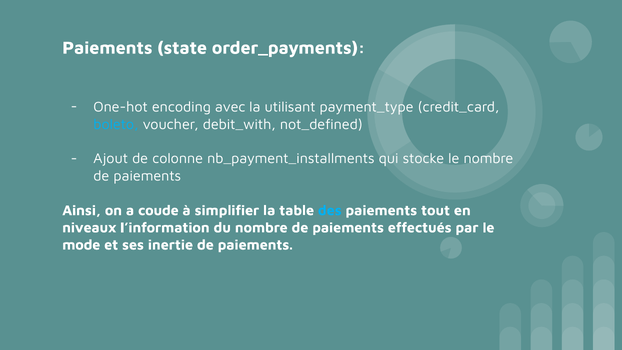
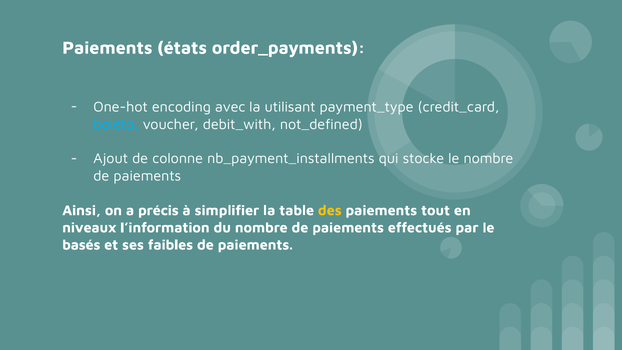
state: state -> états
coude: coude -> précis
des colour: light blue -> yellow
mode: mode -> basés
inertie: inertie -> faibles
